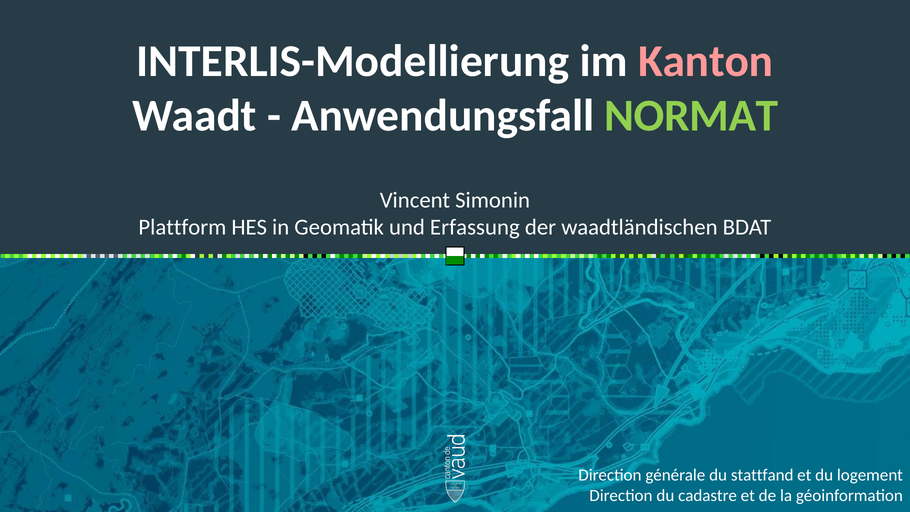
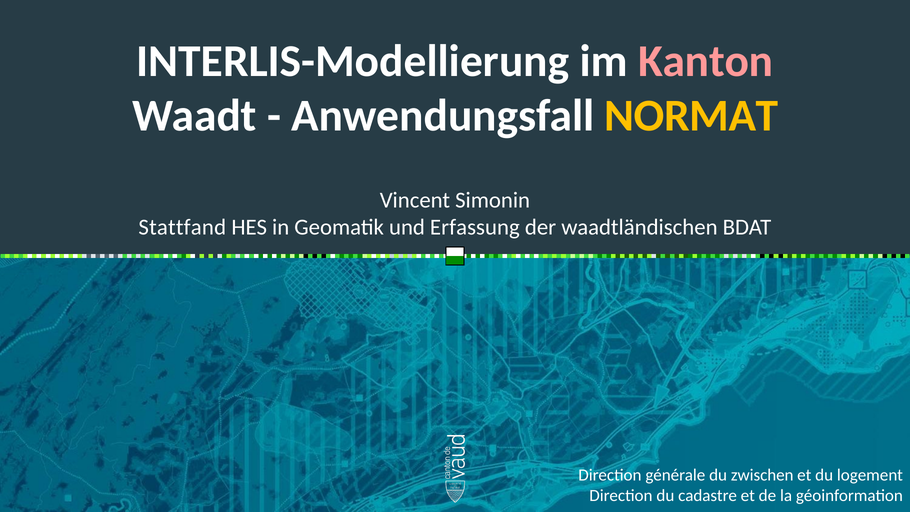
NORMAT colour: light green -> yellow
Plattform: Plattform -> Stattfand
stattfand: stattfand -> zwischen
